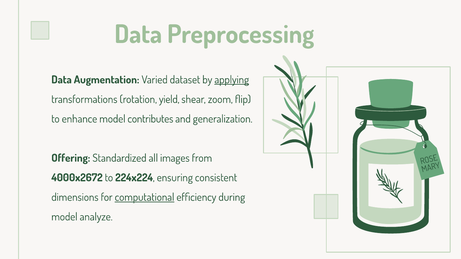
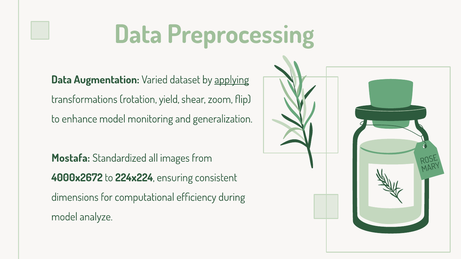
contributes: contributes -> monitoring
Offering: Offering -> Mostafa
computational underline: present -> none
